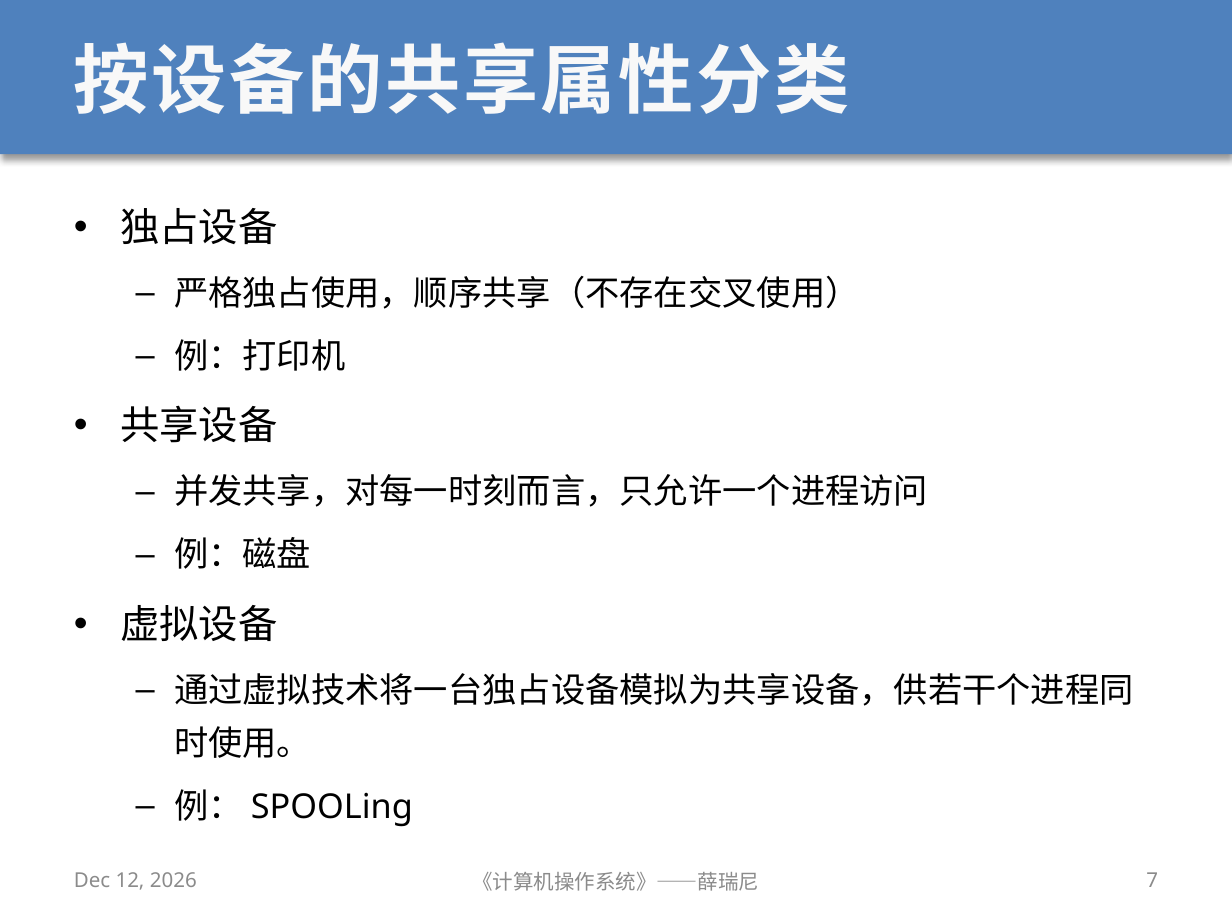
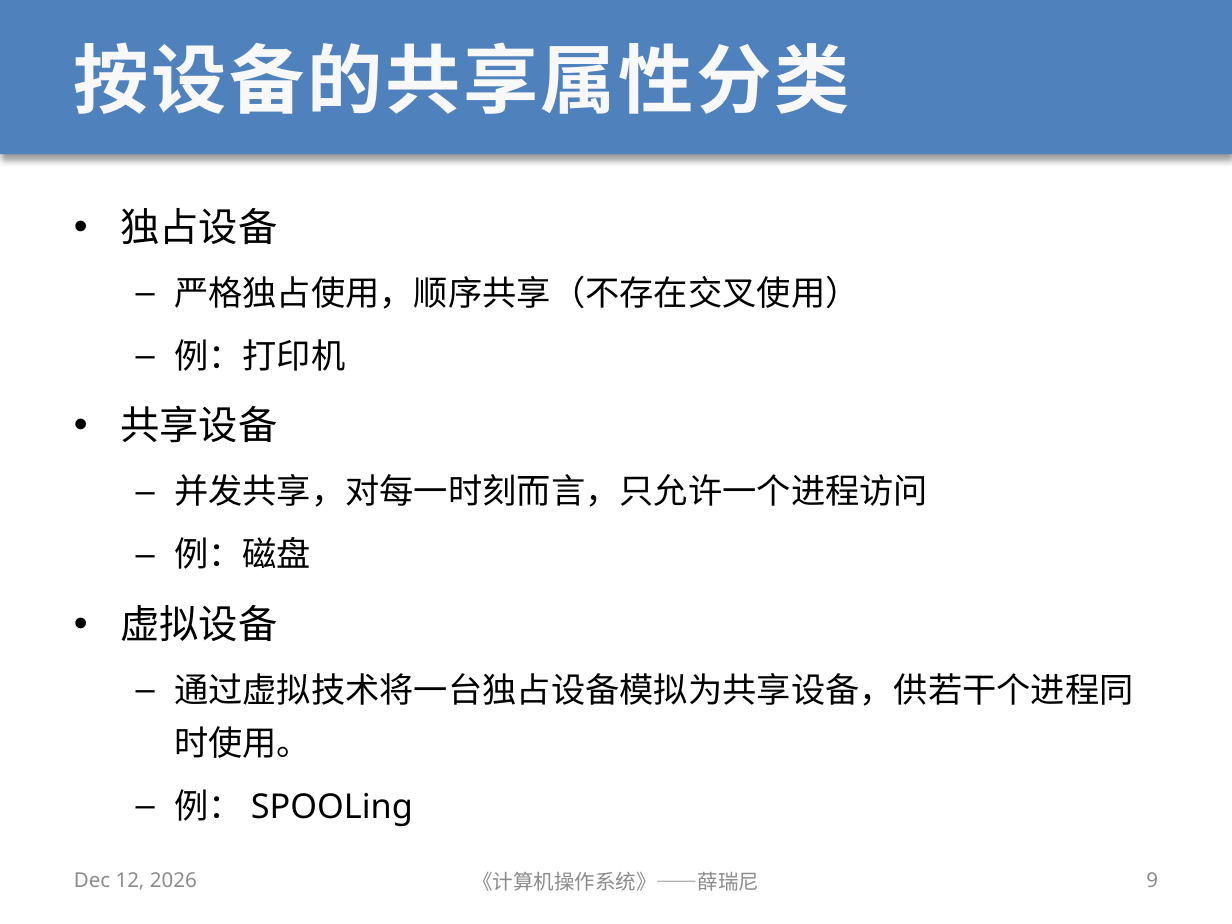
7: 7 -> 9
